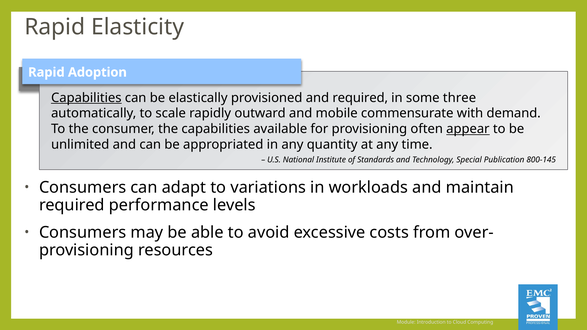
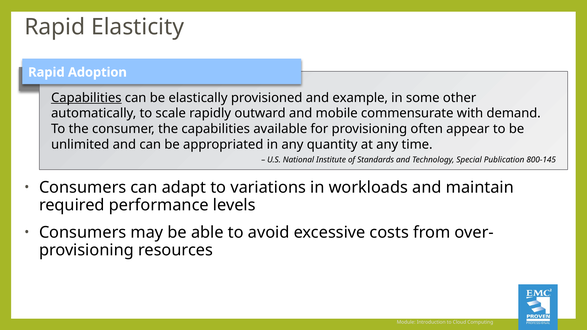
and required: required -> example
three: three -> other
appear underline: present -> none
